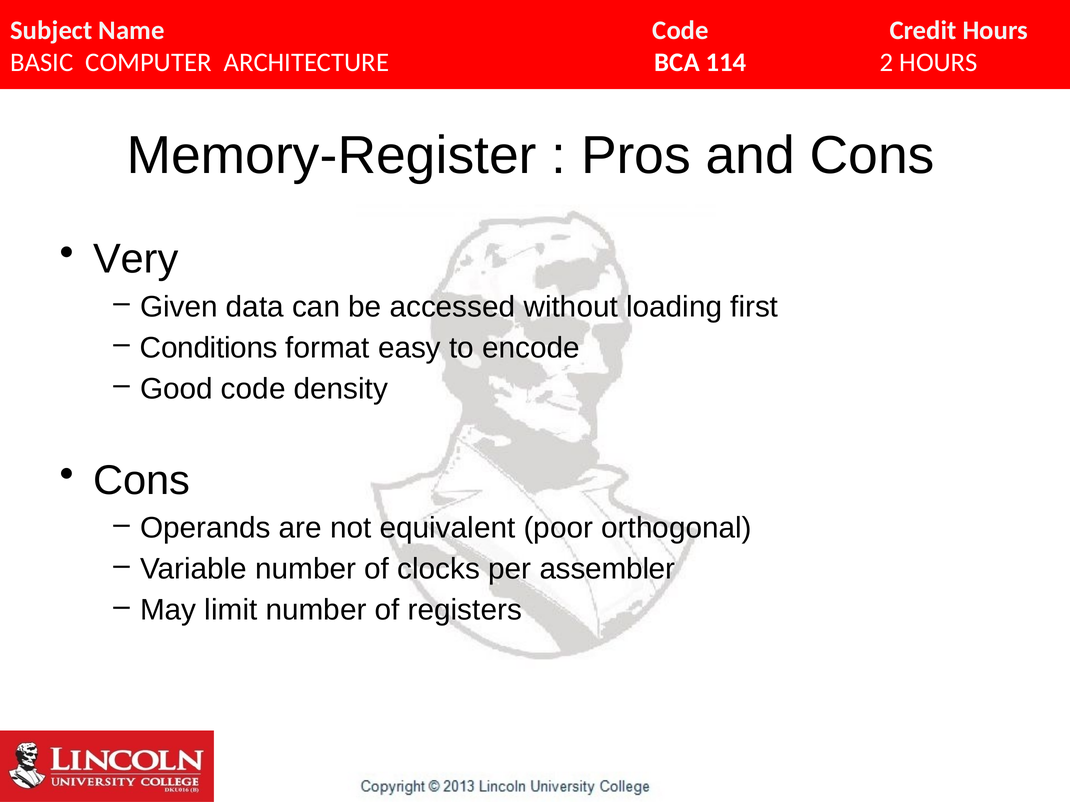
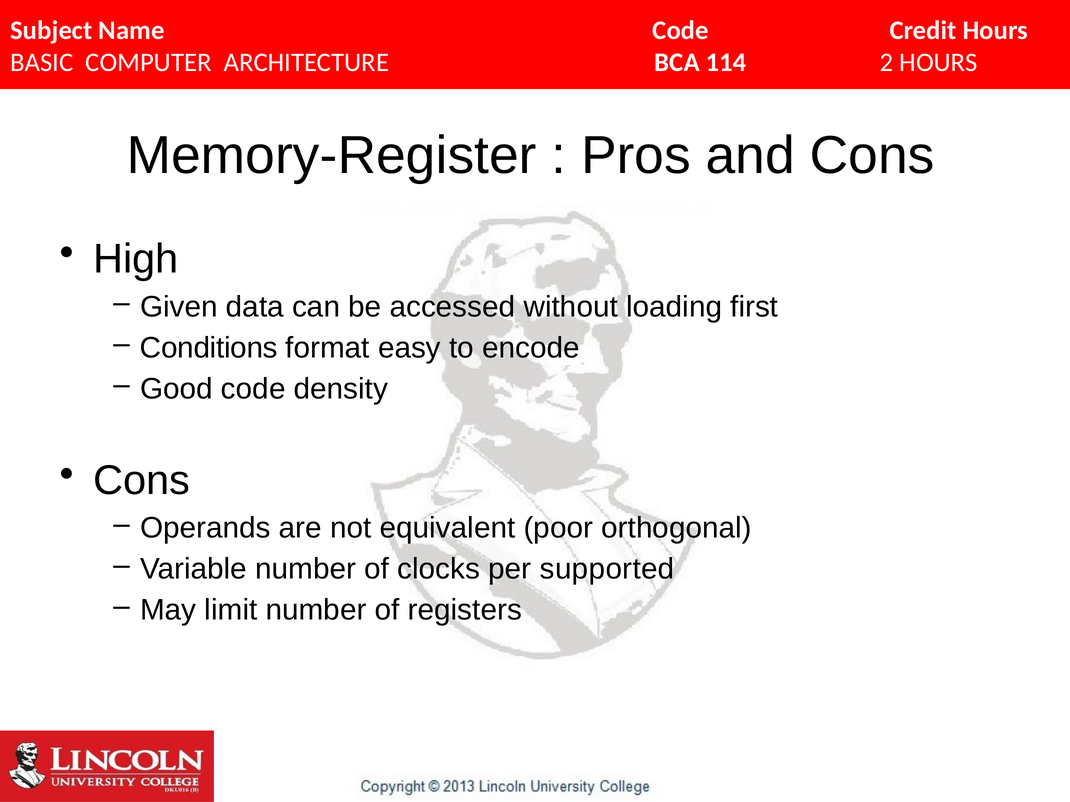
Very: Very -> High
assembler: assembler -> supported
